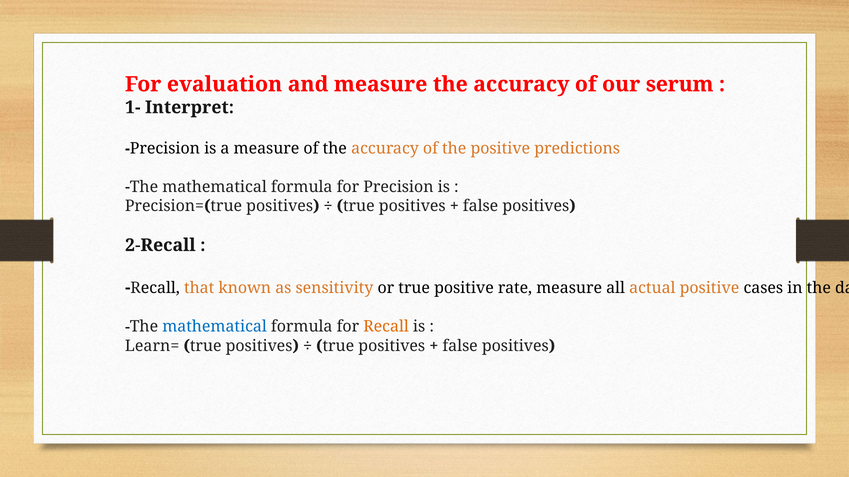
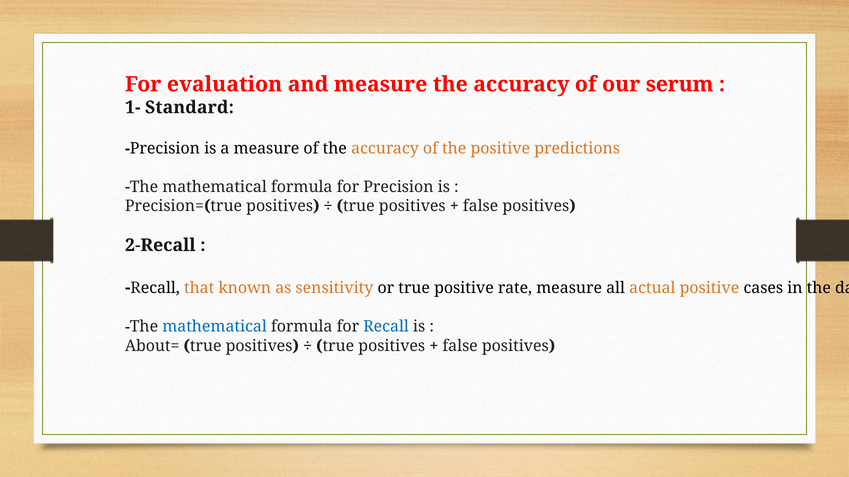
Interpret: Interpret -> Standard
Recall at (386, 327) colour: orange -> blue
Learn=: Learn= -> About=
